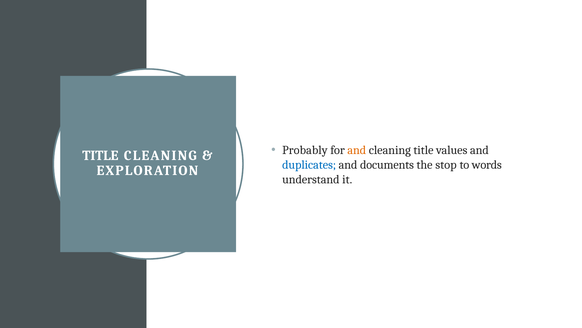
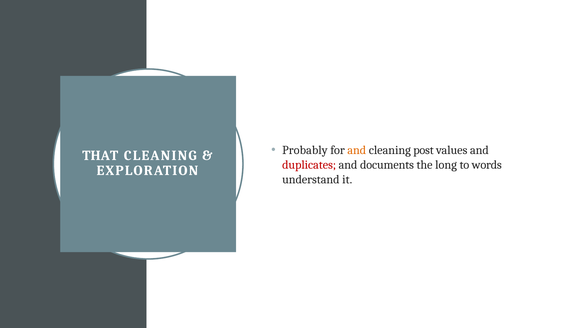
cleaning title: title -> post
TITLE at (100, 155): TITLE -> THAT
duplicates colour: blue -> red
stop: stop -> long
